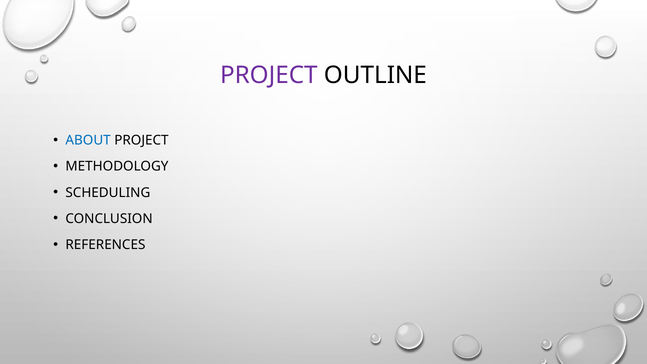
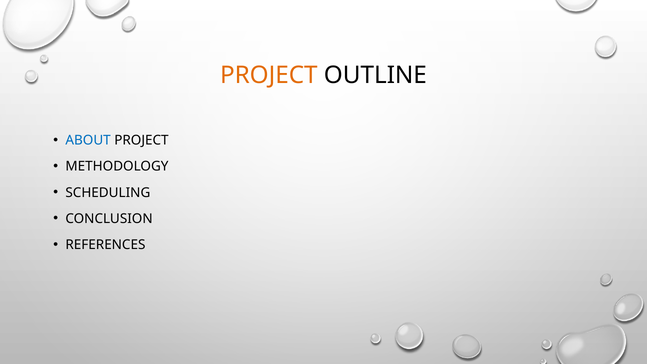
PROJECT at (269, 75) colour: purple -> orange
